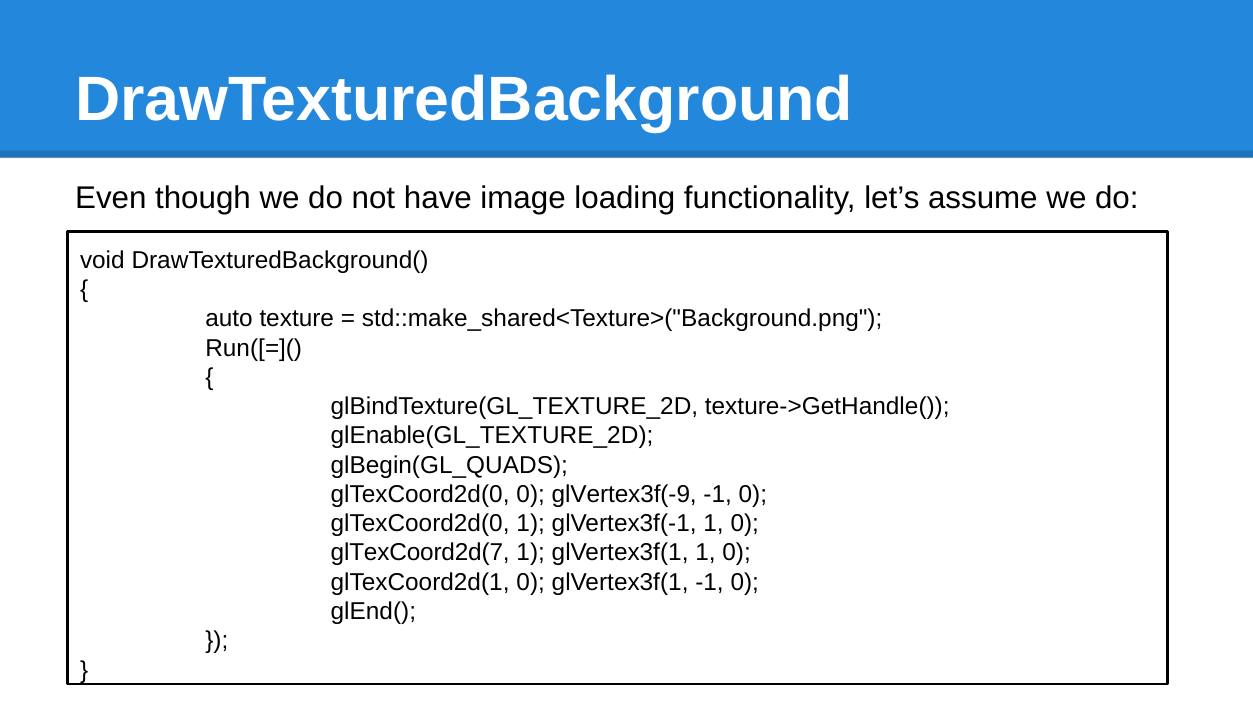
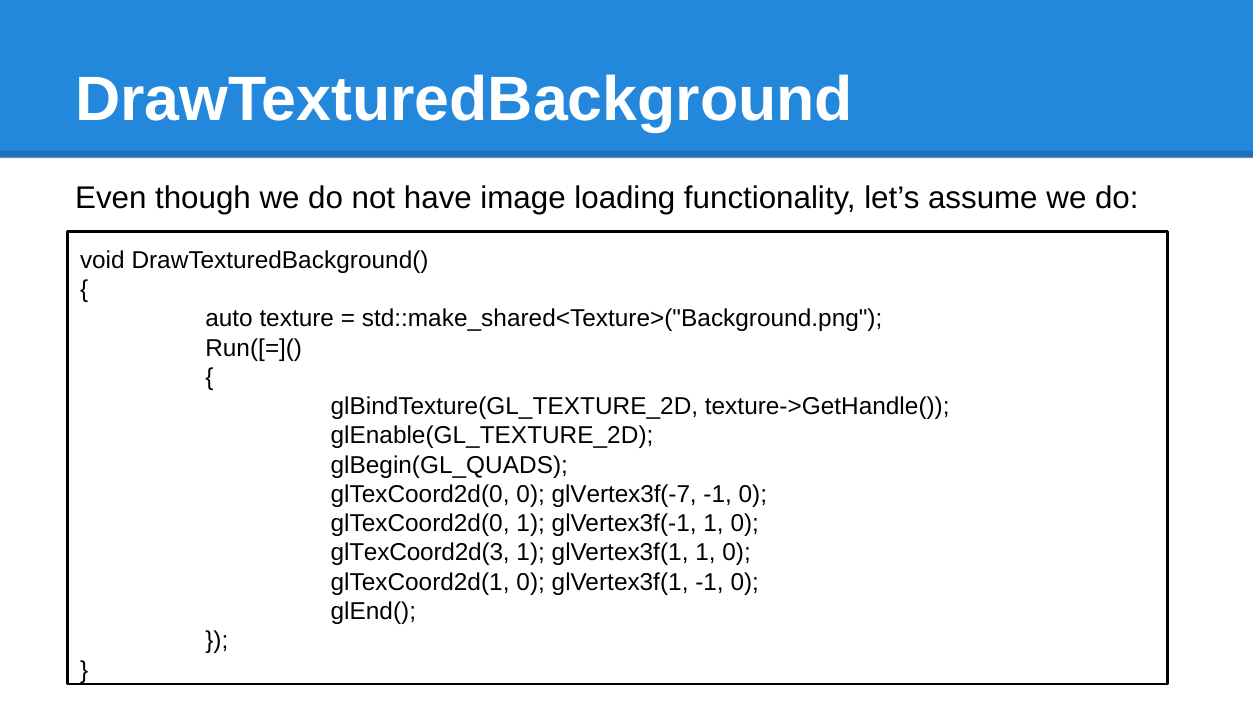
glVertex3f(-9: glVertex3f(-9 -> glVertex3f(-7
glTexCoord2d(7: glTexCoord2d(7 -> glTexCoord2d(3
